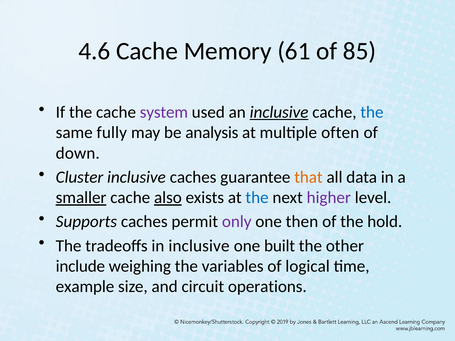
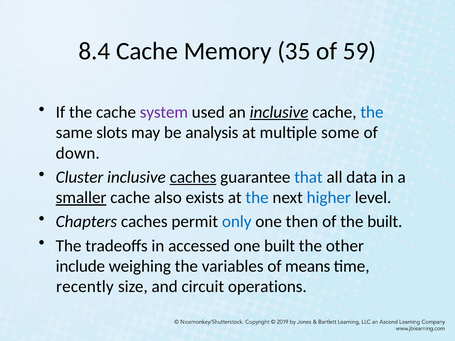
4.6: 4.6 -> 8.4
61: 61 -> 35
85: 85 -> 59
fully: fully -> slots
often: often -> some
caches at (193, 177) underline: none -> present
that colour: orange -> blue
also underline: present -> none
higher colour: purple -> blue
Supports: Supports -> Chapters
only colour: purple -> blue
the hold: hold -> built
in inclusive: inclusive -> accessed
logical: logical -> means
example: example -> recently
